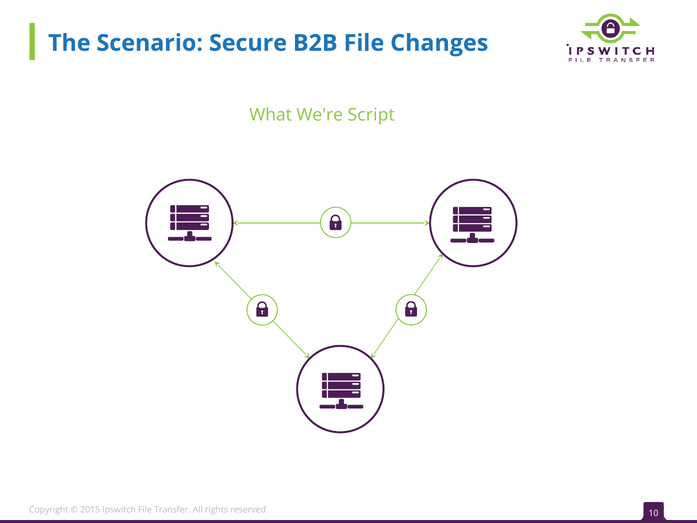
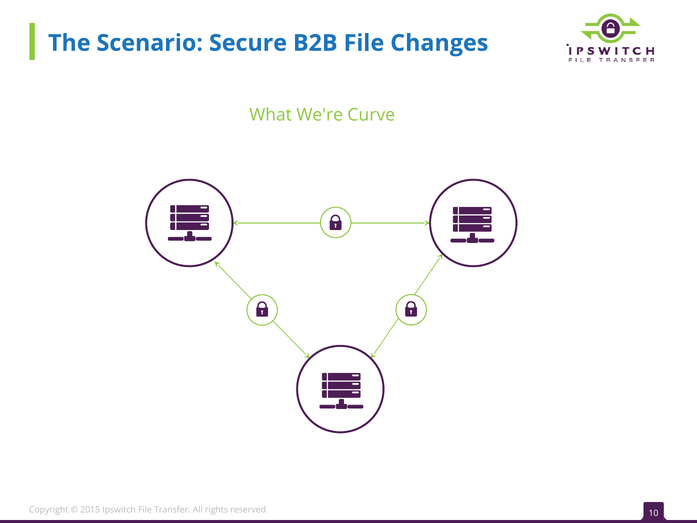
Script: Script -> Curve
